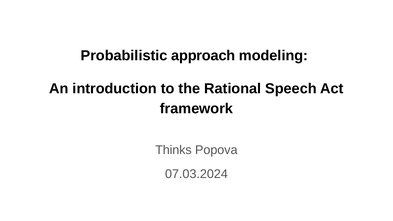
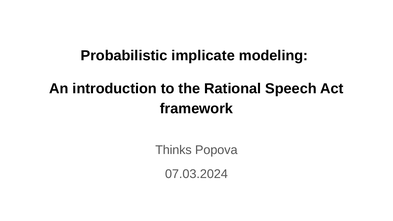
approach: approach -> implicate
